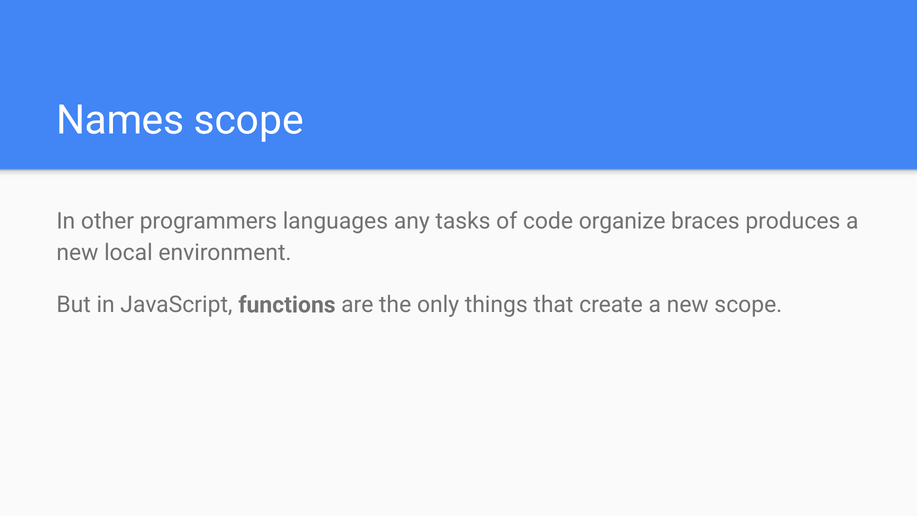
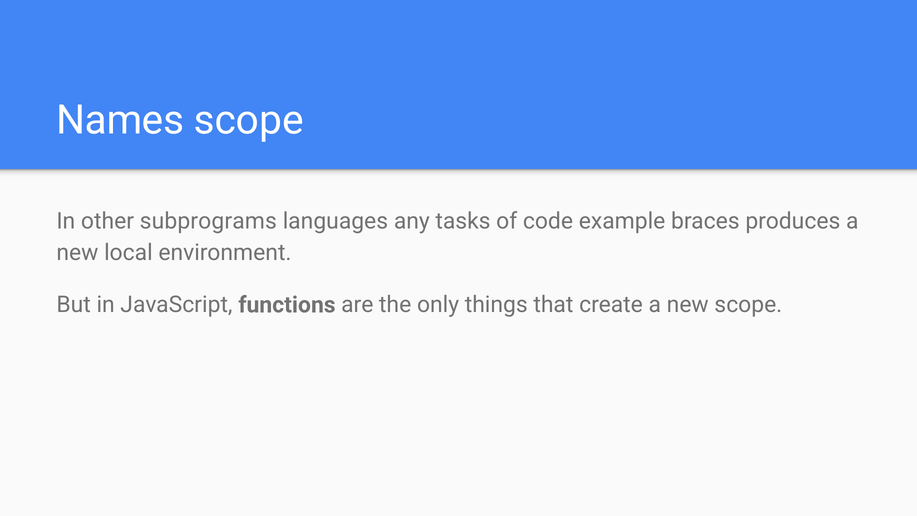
programmers: programmers -> subprograms
organize: organize -> example
